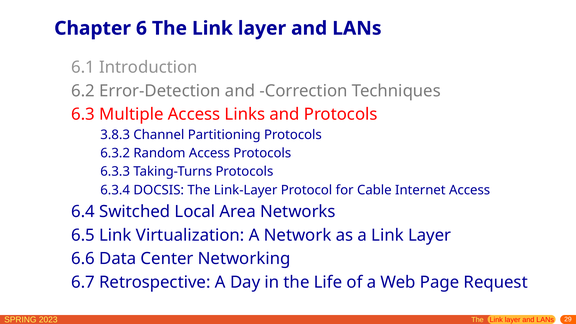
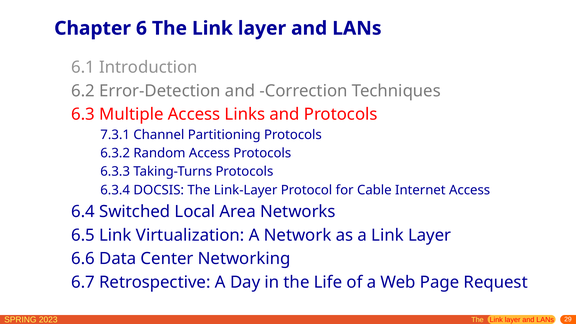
3.8.3: 3.8.3 -> 7.3.1
